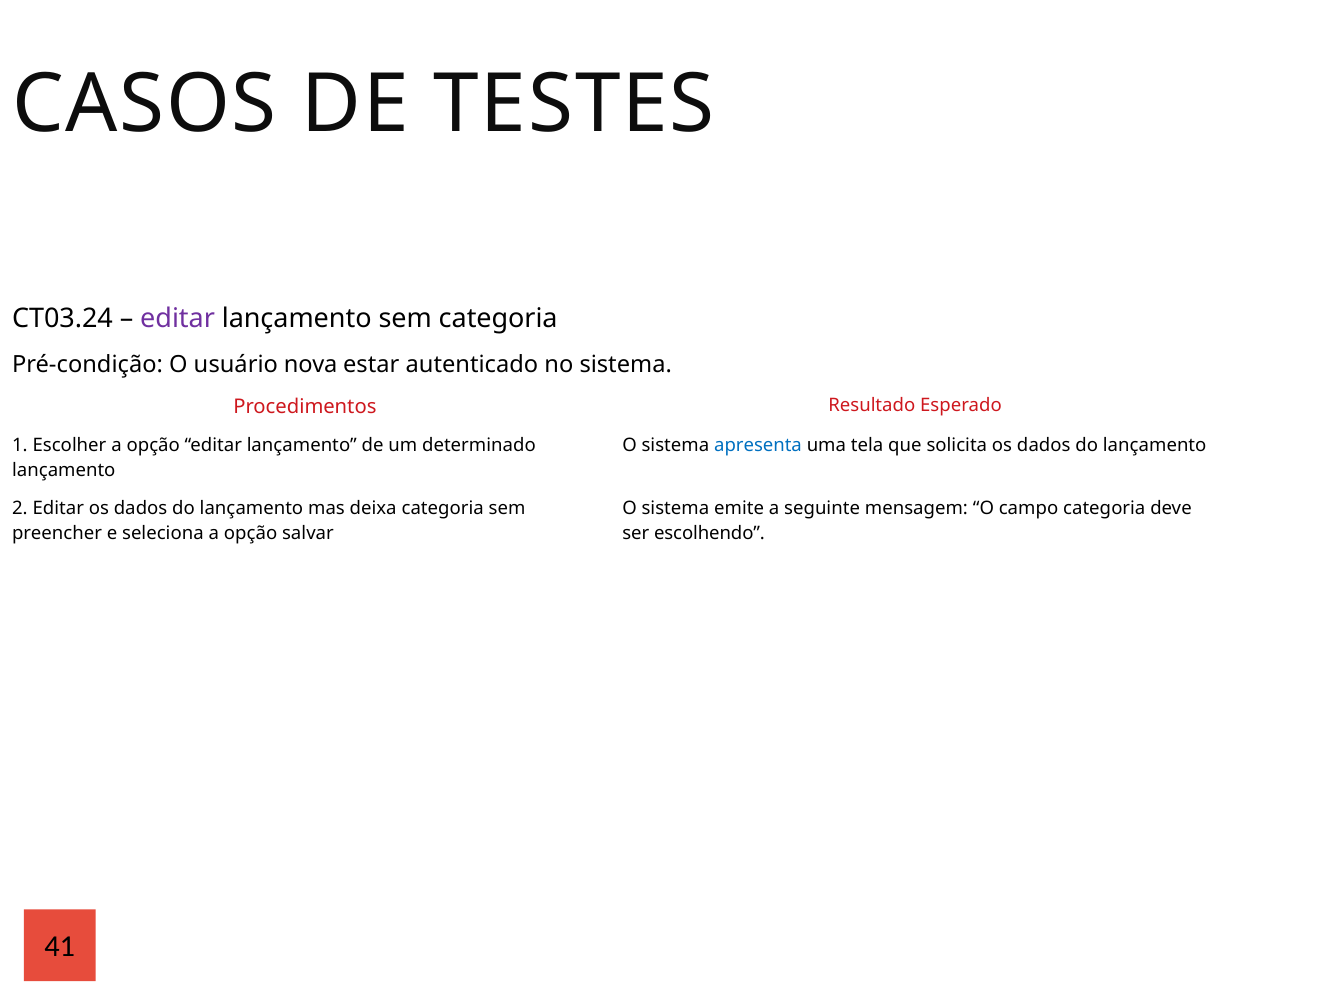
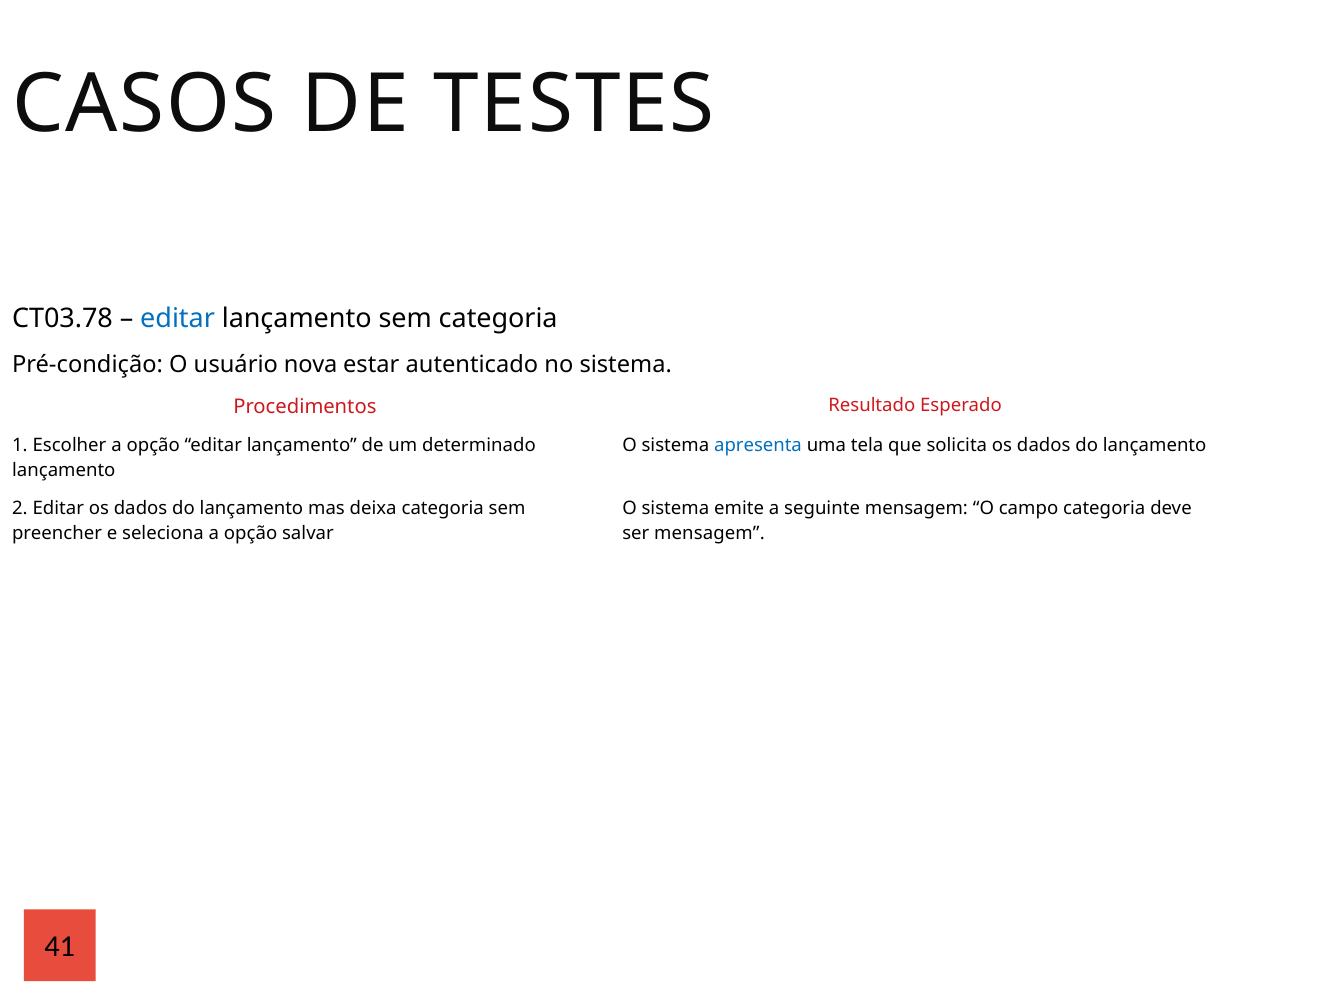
CT03.24: CT03.24 -> CT03.78
editar at (178, 318) colour: purple -> blue
ser escolhendo: escolhendo -> mensagem
